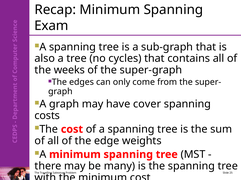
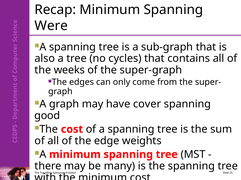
Exam: Exam -> Were
costs: costs -> good
